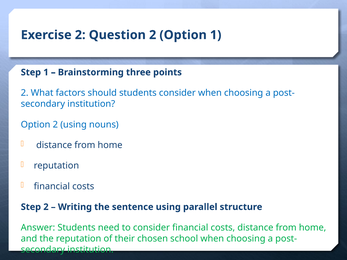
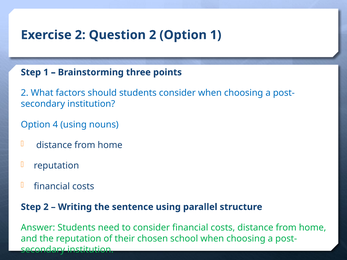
Option 2: 2 -> 4
